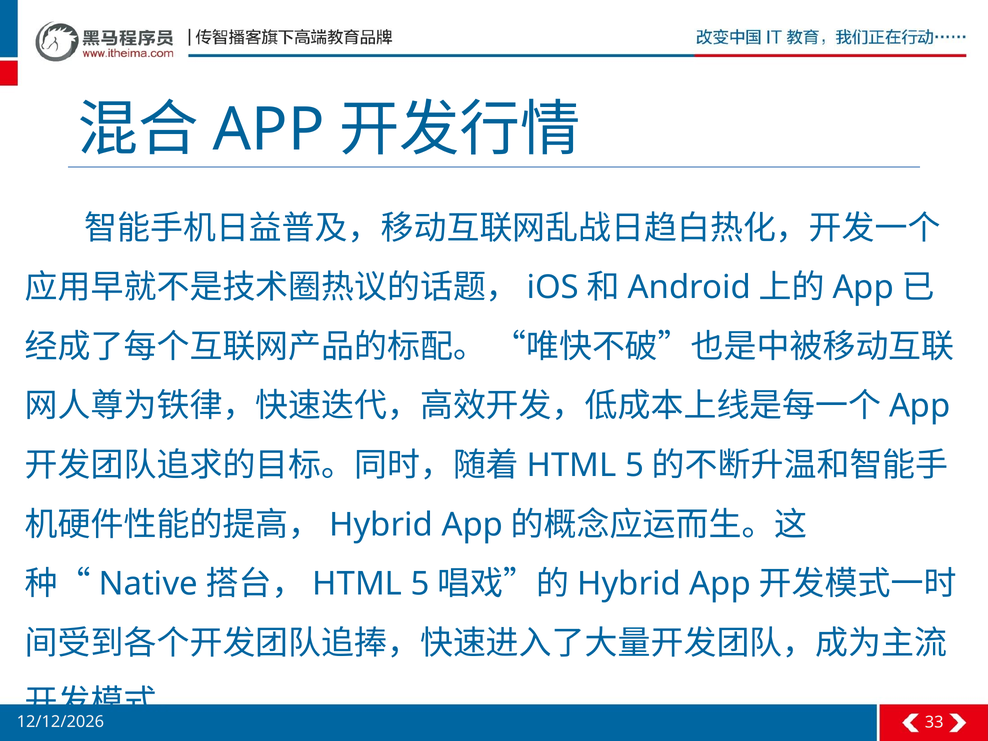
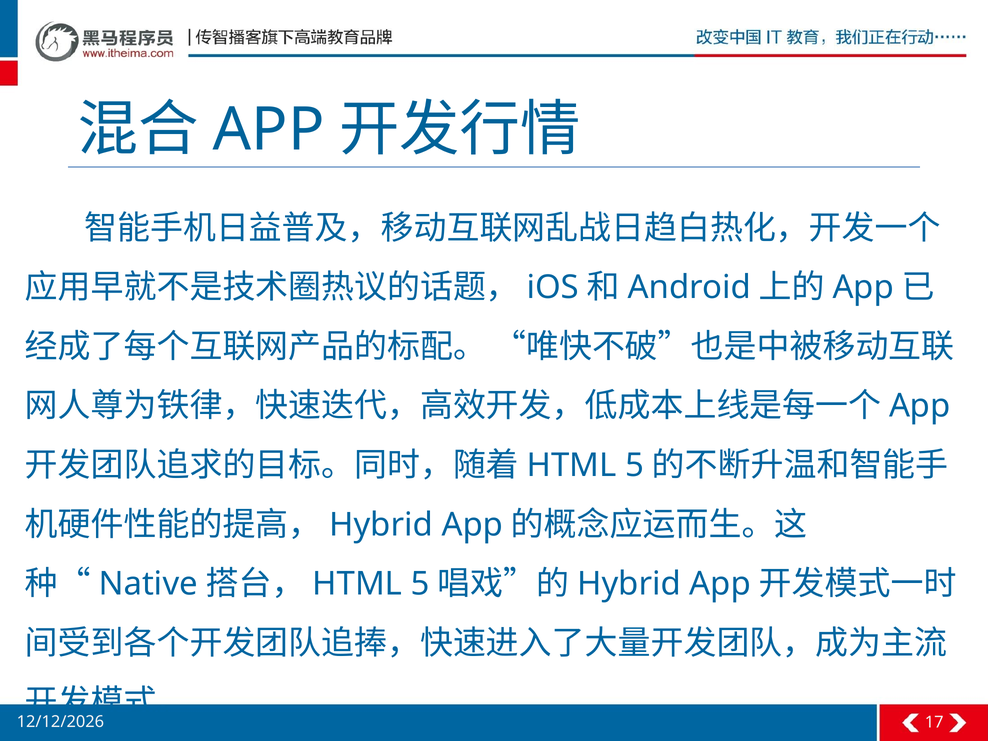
33: 33 -> 17
